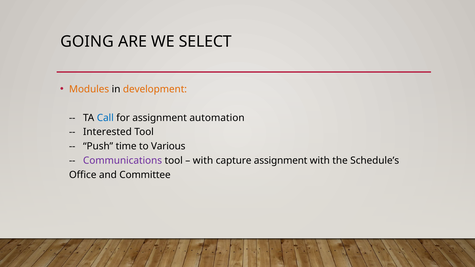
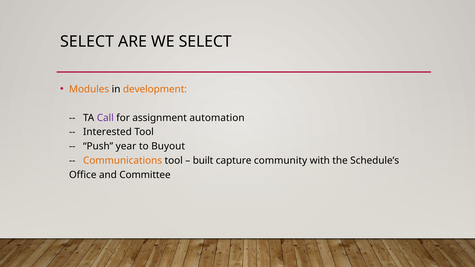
GOING at (87, 42): GOING -> SELECT
Call colour: blue -> purple
time: time -> year
Various: Various -> Buyout
Communications colour: purple -> orange
with at (203, 161): with -> built
capture assignment: assignment -> community
